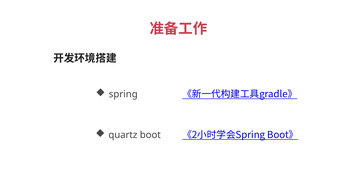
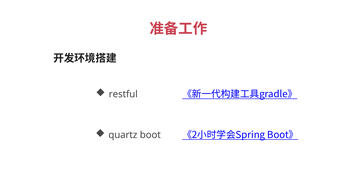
spring: spring -> restful
